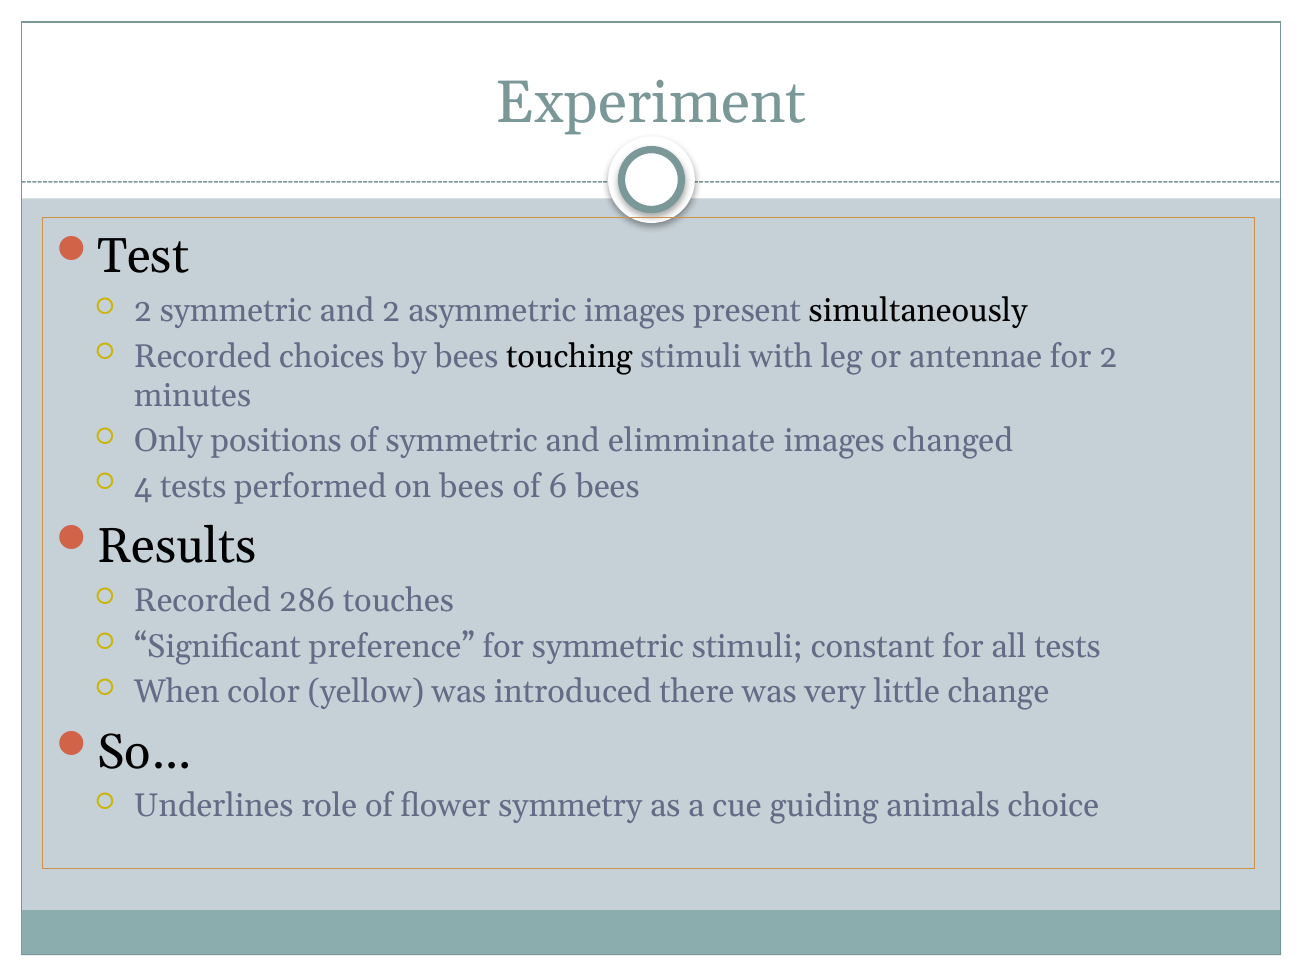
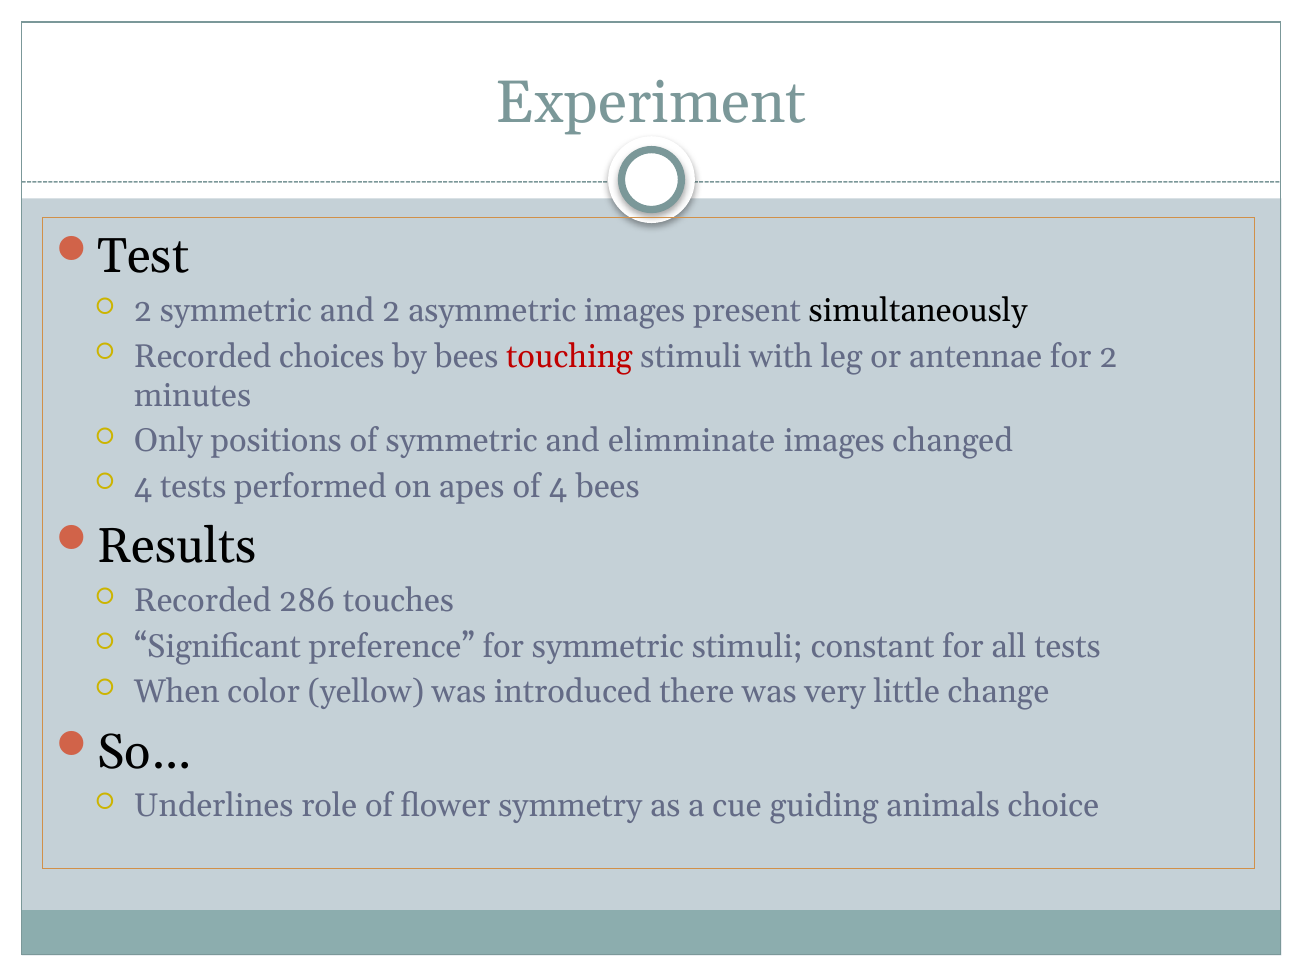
touching colour: black -> red
on bees: bees -> apes
of 6: 6 -> 4
